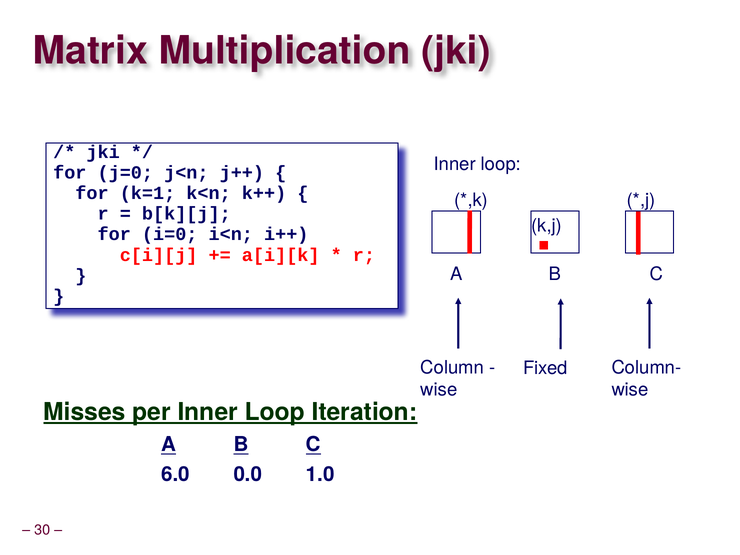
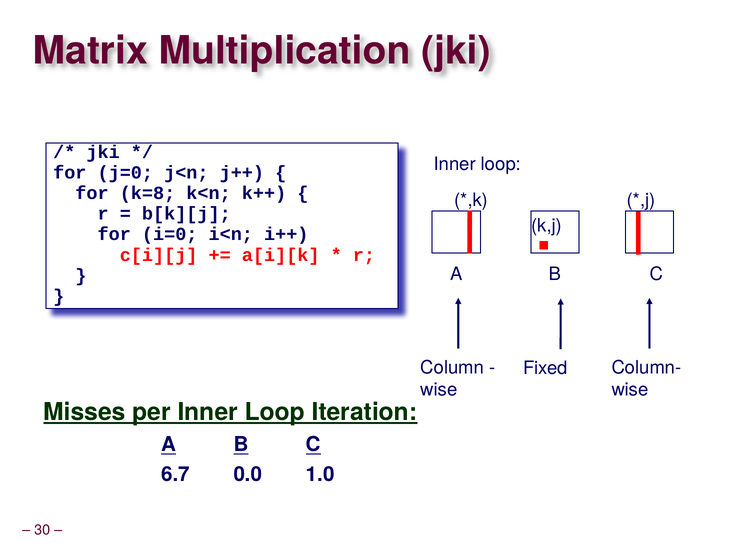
k=1: k=1 -> k=8
6.0: 6.0 -> 6.7
